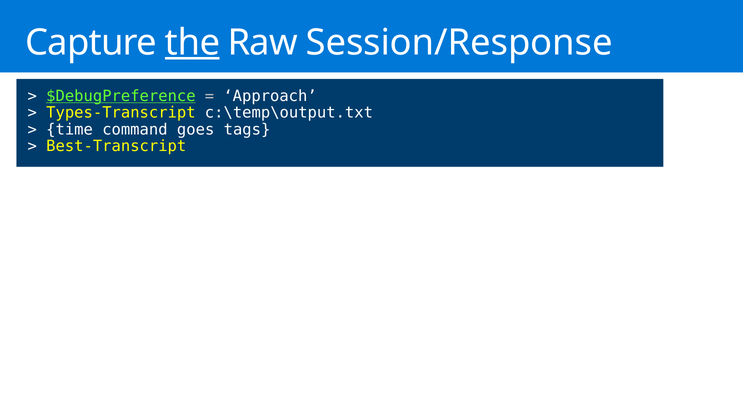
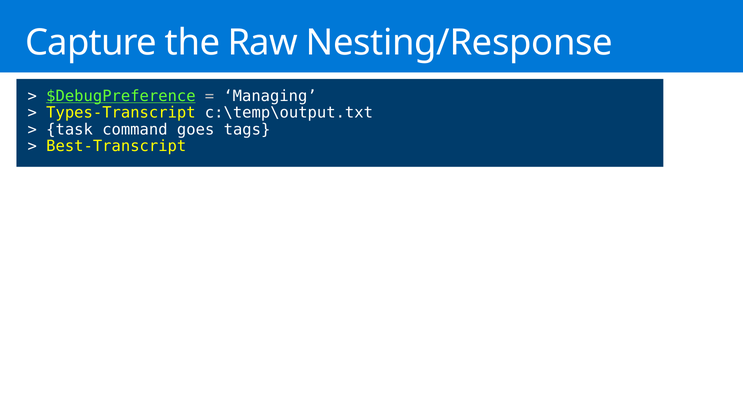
the underline: present -> none
Session/Response: Session/Response -> Nesting/Response
Approach: Approach -> Managing
time: time -> task
